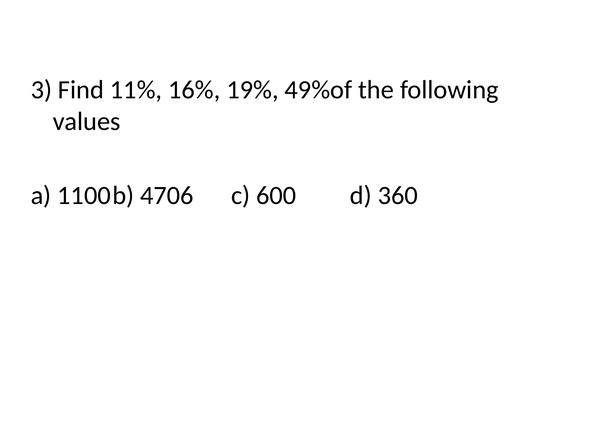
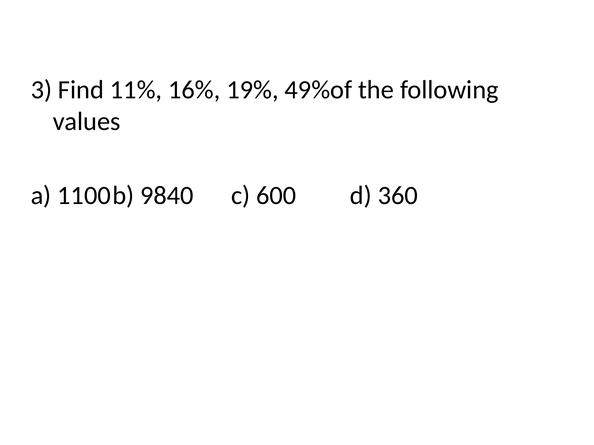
4706: 4706 -> 9840
